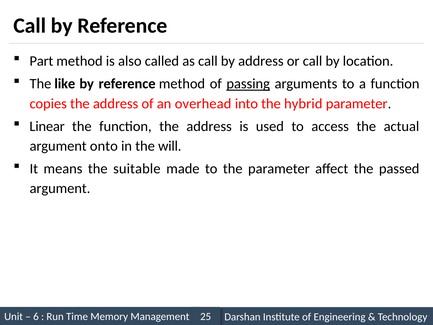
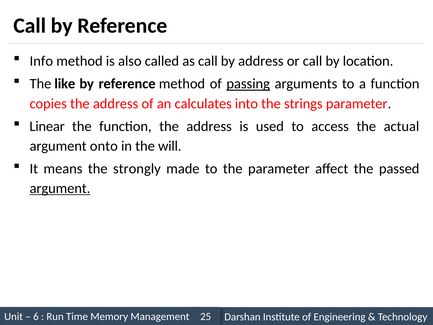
Part: Part -> Info
overhead: overhead -> calculates
hybrid: hybrid -> strings
suitable: suitable -> strongly
argument at (60, 188) underline: none -> present
